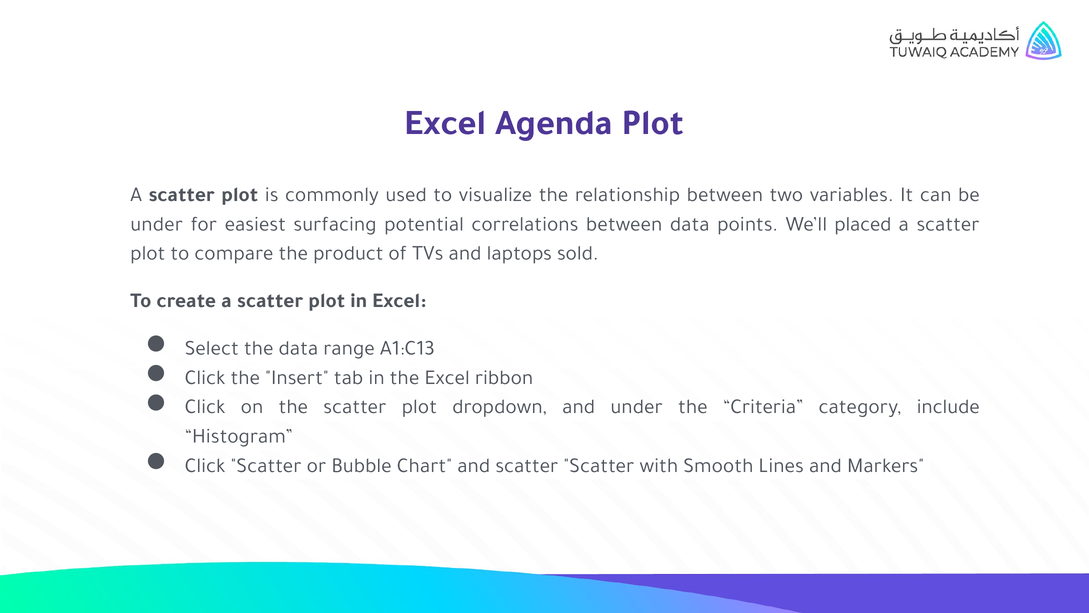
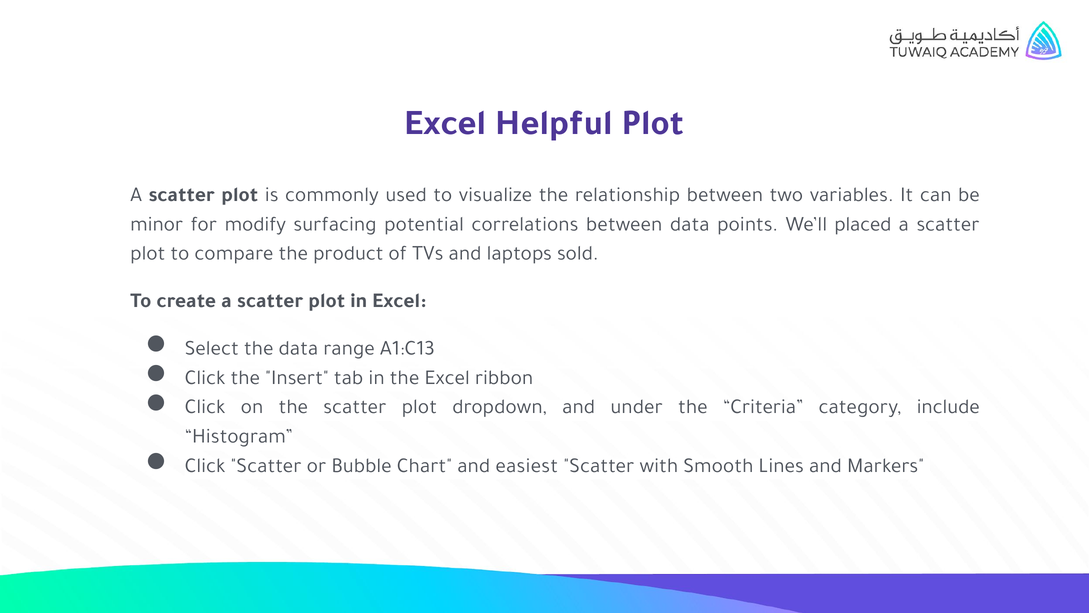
Agenda: Agenda -> Helpful
under at (157, 224): under -> minor
easiest: easiest -> modify
and scatter: scatter -> easiest
